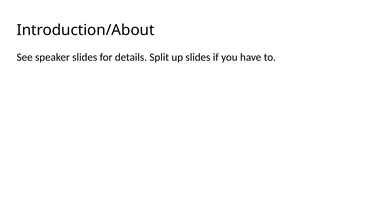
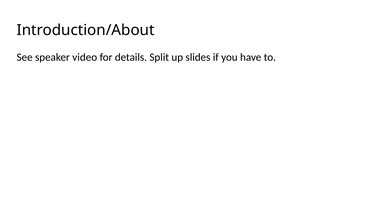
speaker slides: slides -> video
